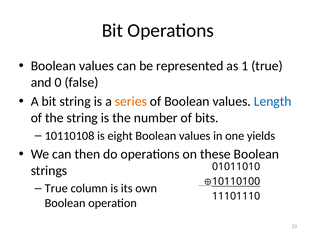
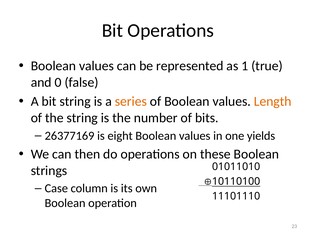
Length colour: blue -> orange
10110108: 10110108 -> 26377169
True at (56, 188): True -> Case
